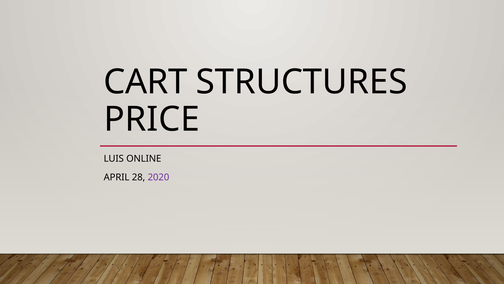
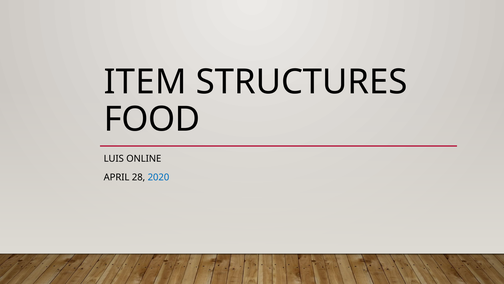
CART: CART -> ITEM
PRICE: PRICE -> FOOD
2020 colour: purple -> blue
